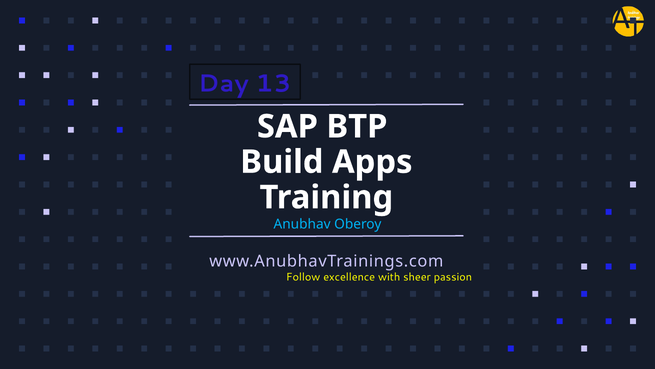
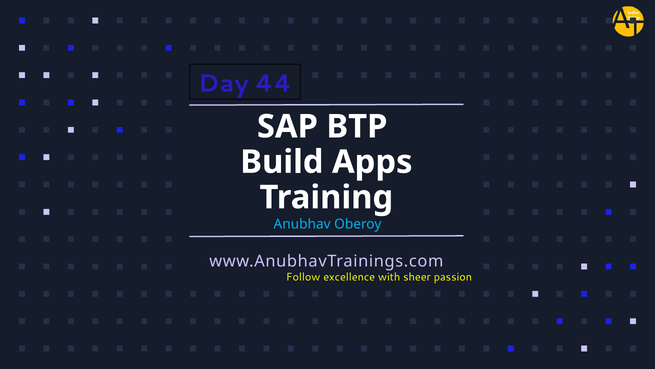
13: 13 -> 44
